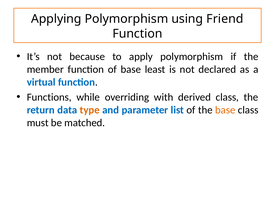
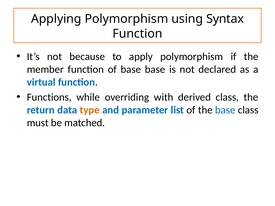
Friend: Friend -> Syntax
base least: least -> base
base at (225, 110) colour: orange -> blue
